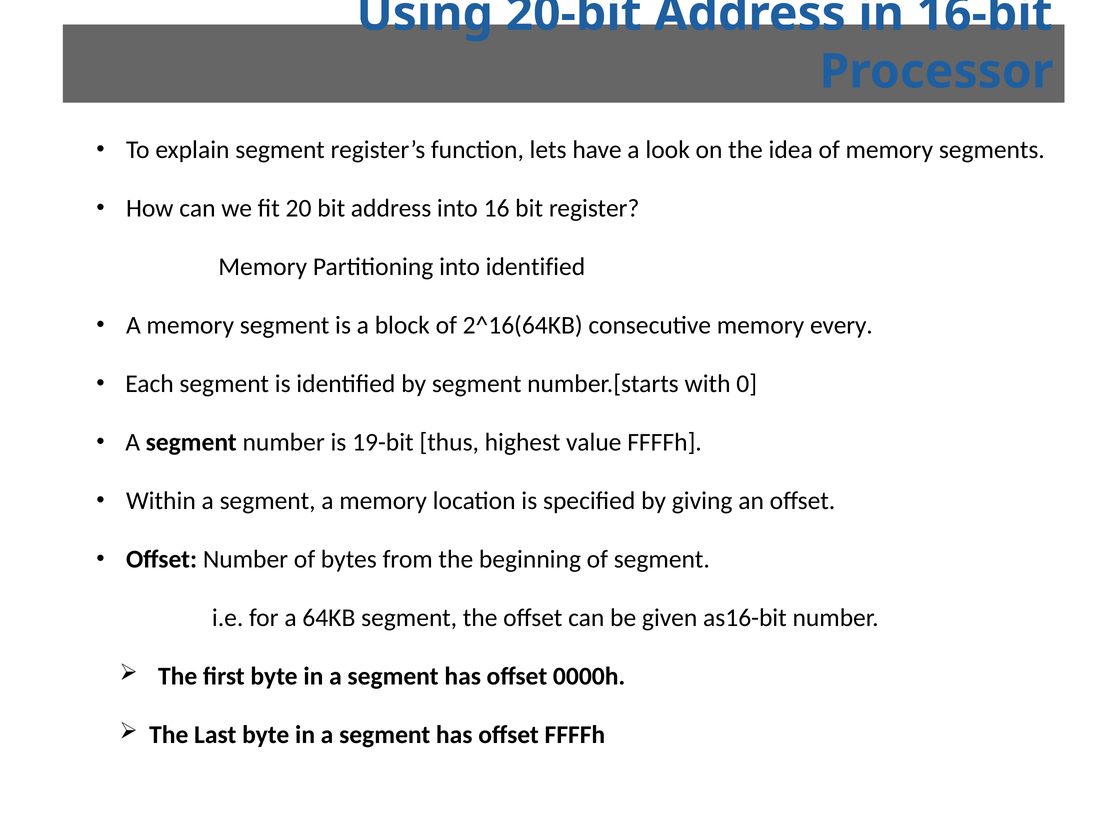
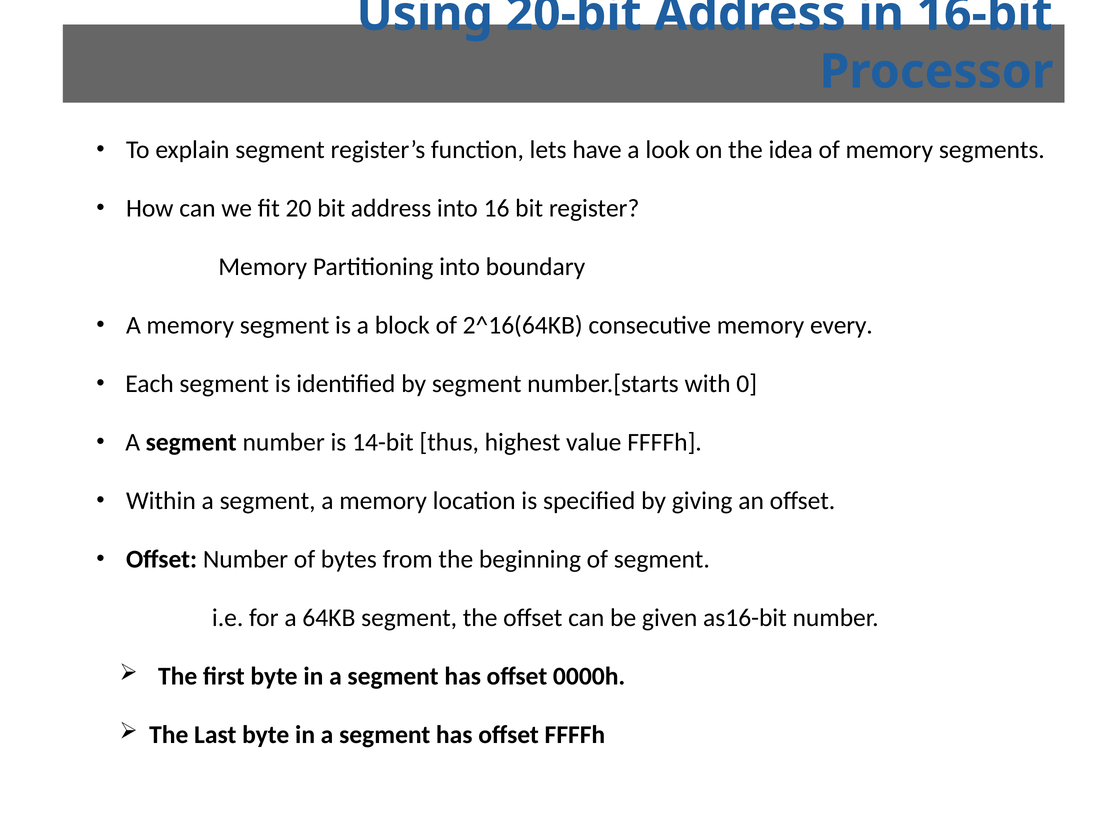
into identified: identified -> boundary
19-bit: 19-bit -> 14-bit
